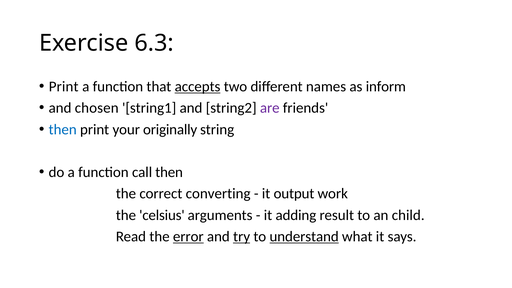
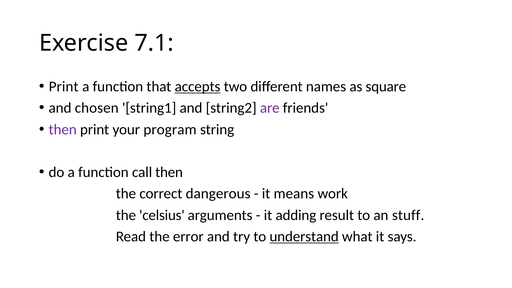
6.3: 6.3 -> 7.1
inform: inform -> square
then at (63, 129) colour: blue -> purple
originally: originally -> program
converting: converting -> dangerous
output: output -> means
child: child -> stuff
error underline: present -> none
try underline: present -> none
